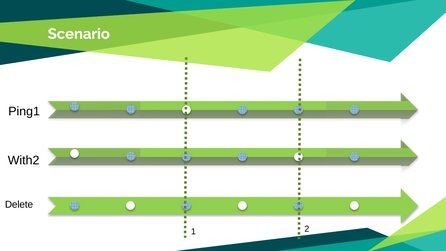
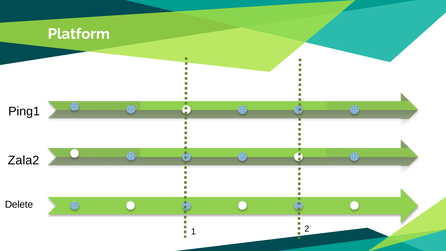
Scenario: Scenario -> Platform
With2: With2 -> Zala2
